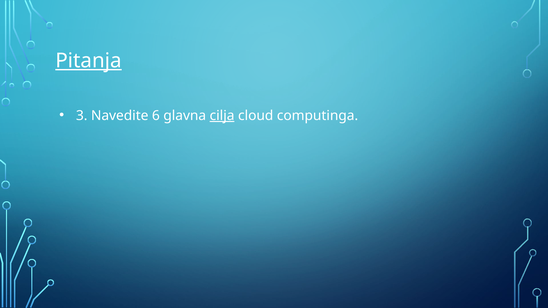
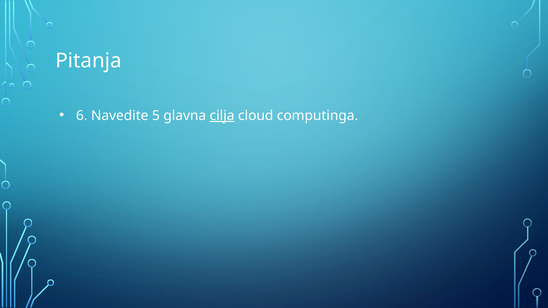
Pitanja underline: present -> none
3: 3 -> 6
6: 6 -> 5
